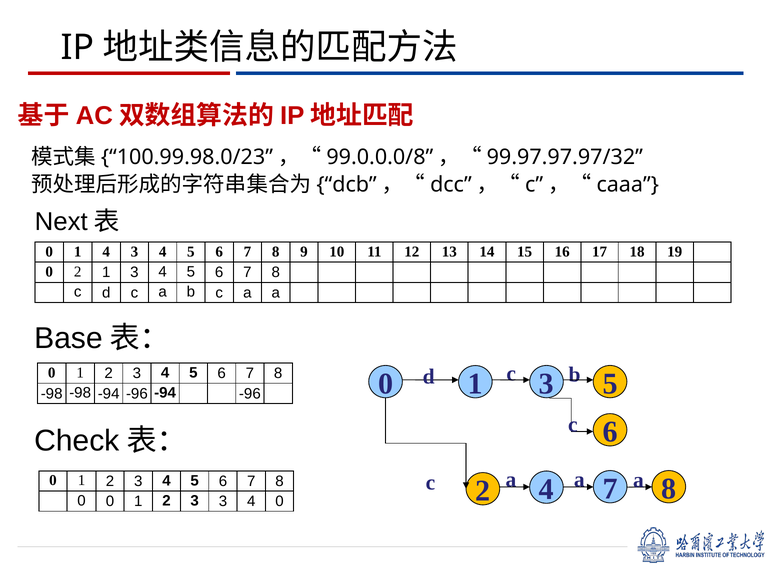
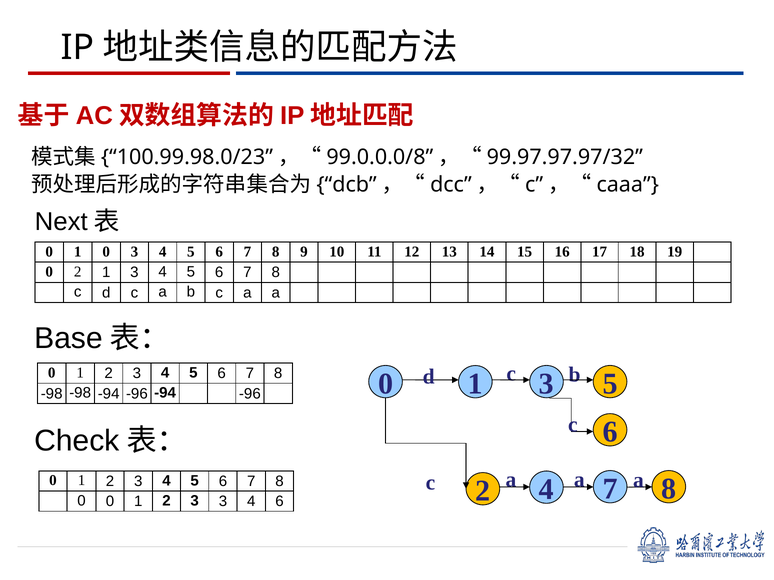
1 4: 4 -> 0
4 0: 0 -> 6
